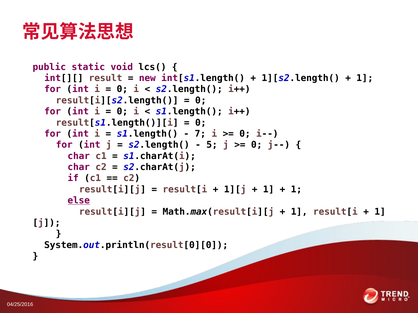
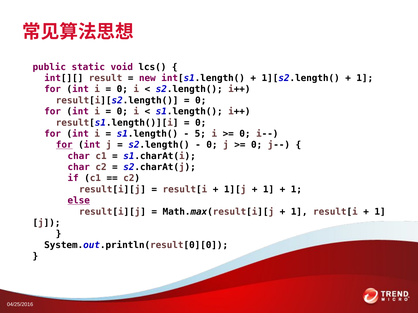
7: 7 -> 5
for at (64, 145) underline: none -> present
5 at (212, 145): 5 -> 0
